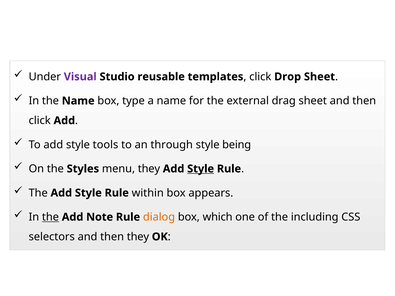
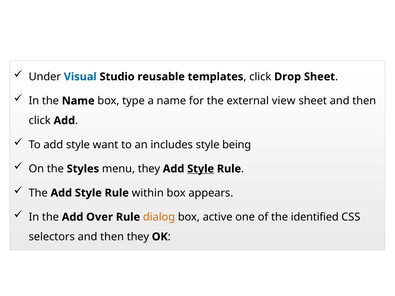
Visual colour: purple -> blue
drag: drag -> view
tools: tools -> want
through: through -> includes
the at (50, 217) underline: present -> none
Note: Note -> Over
which: which -> active
including: including -> identified
